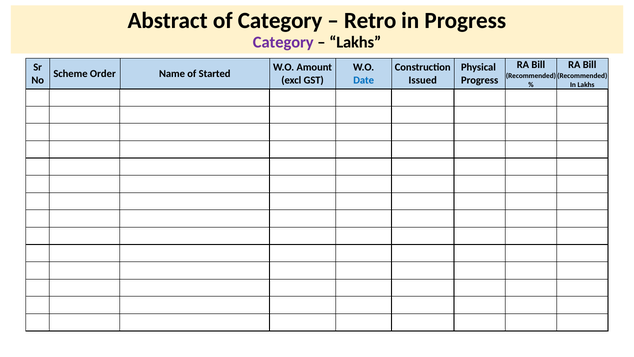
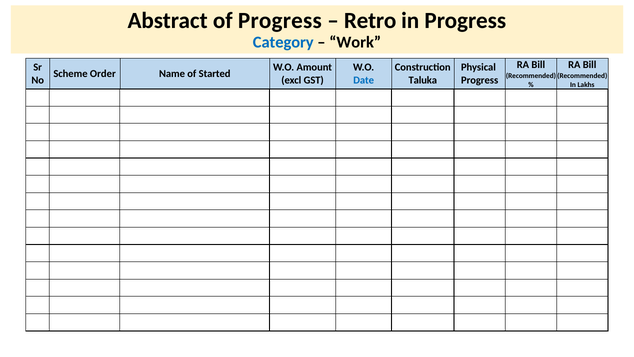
of Category: Category -> Progress
Category at (283, 42) colour: purple -> blue
Lakhs at (355, 42): Lakhs -> Work
Issued: Issued -> Taluka
